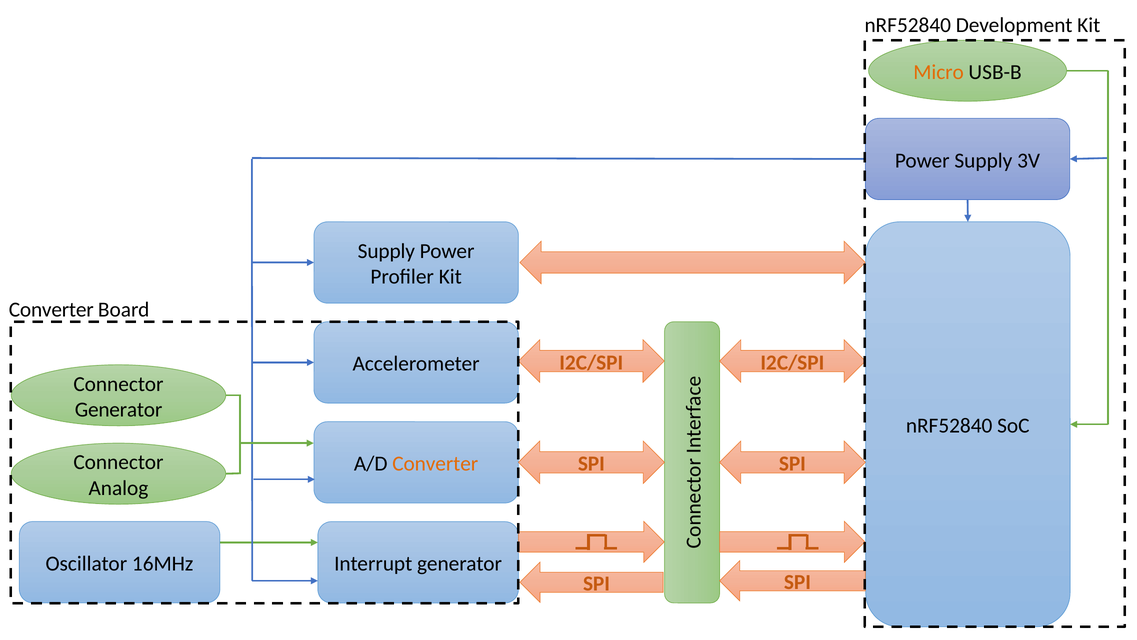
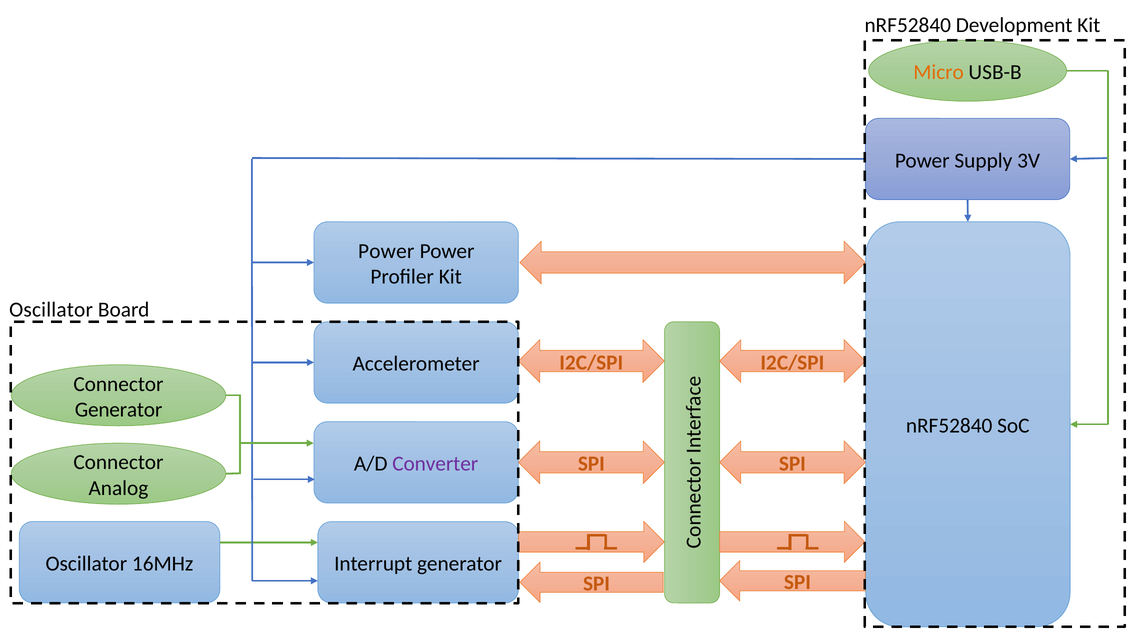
Supply at (386, 251): Supply -> Power
Converter at (51, 309): Converter -> Oscillator
Converter at (435, 464) colour: orange -> purple
